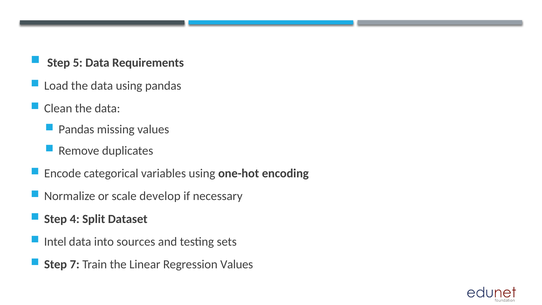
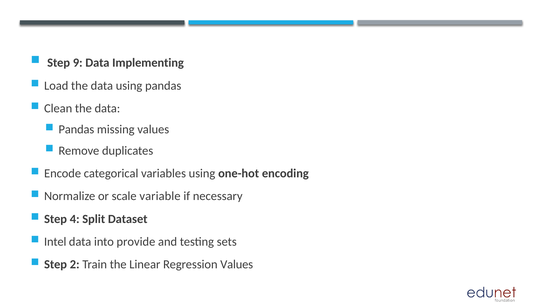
5: 5 -> 9
Requirements: Requirements -> Implementing
develop: develop -> variable
sources: sources -> provide
7: 7 -> 2
